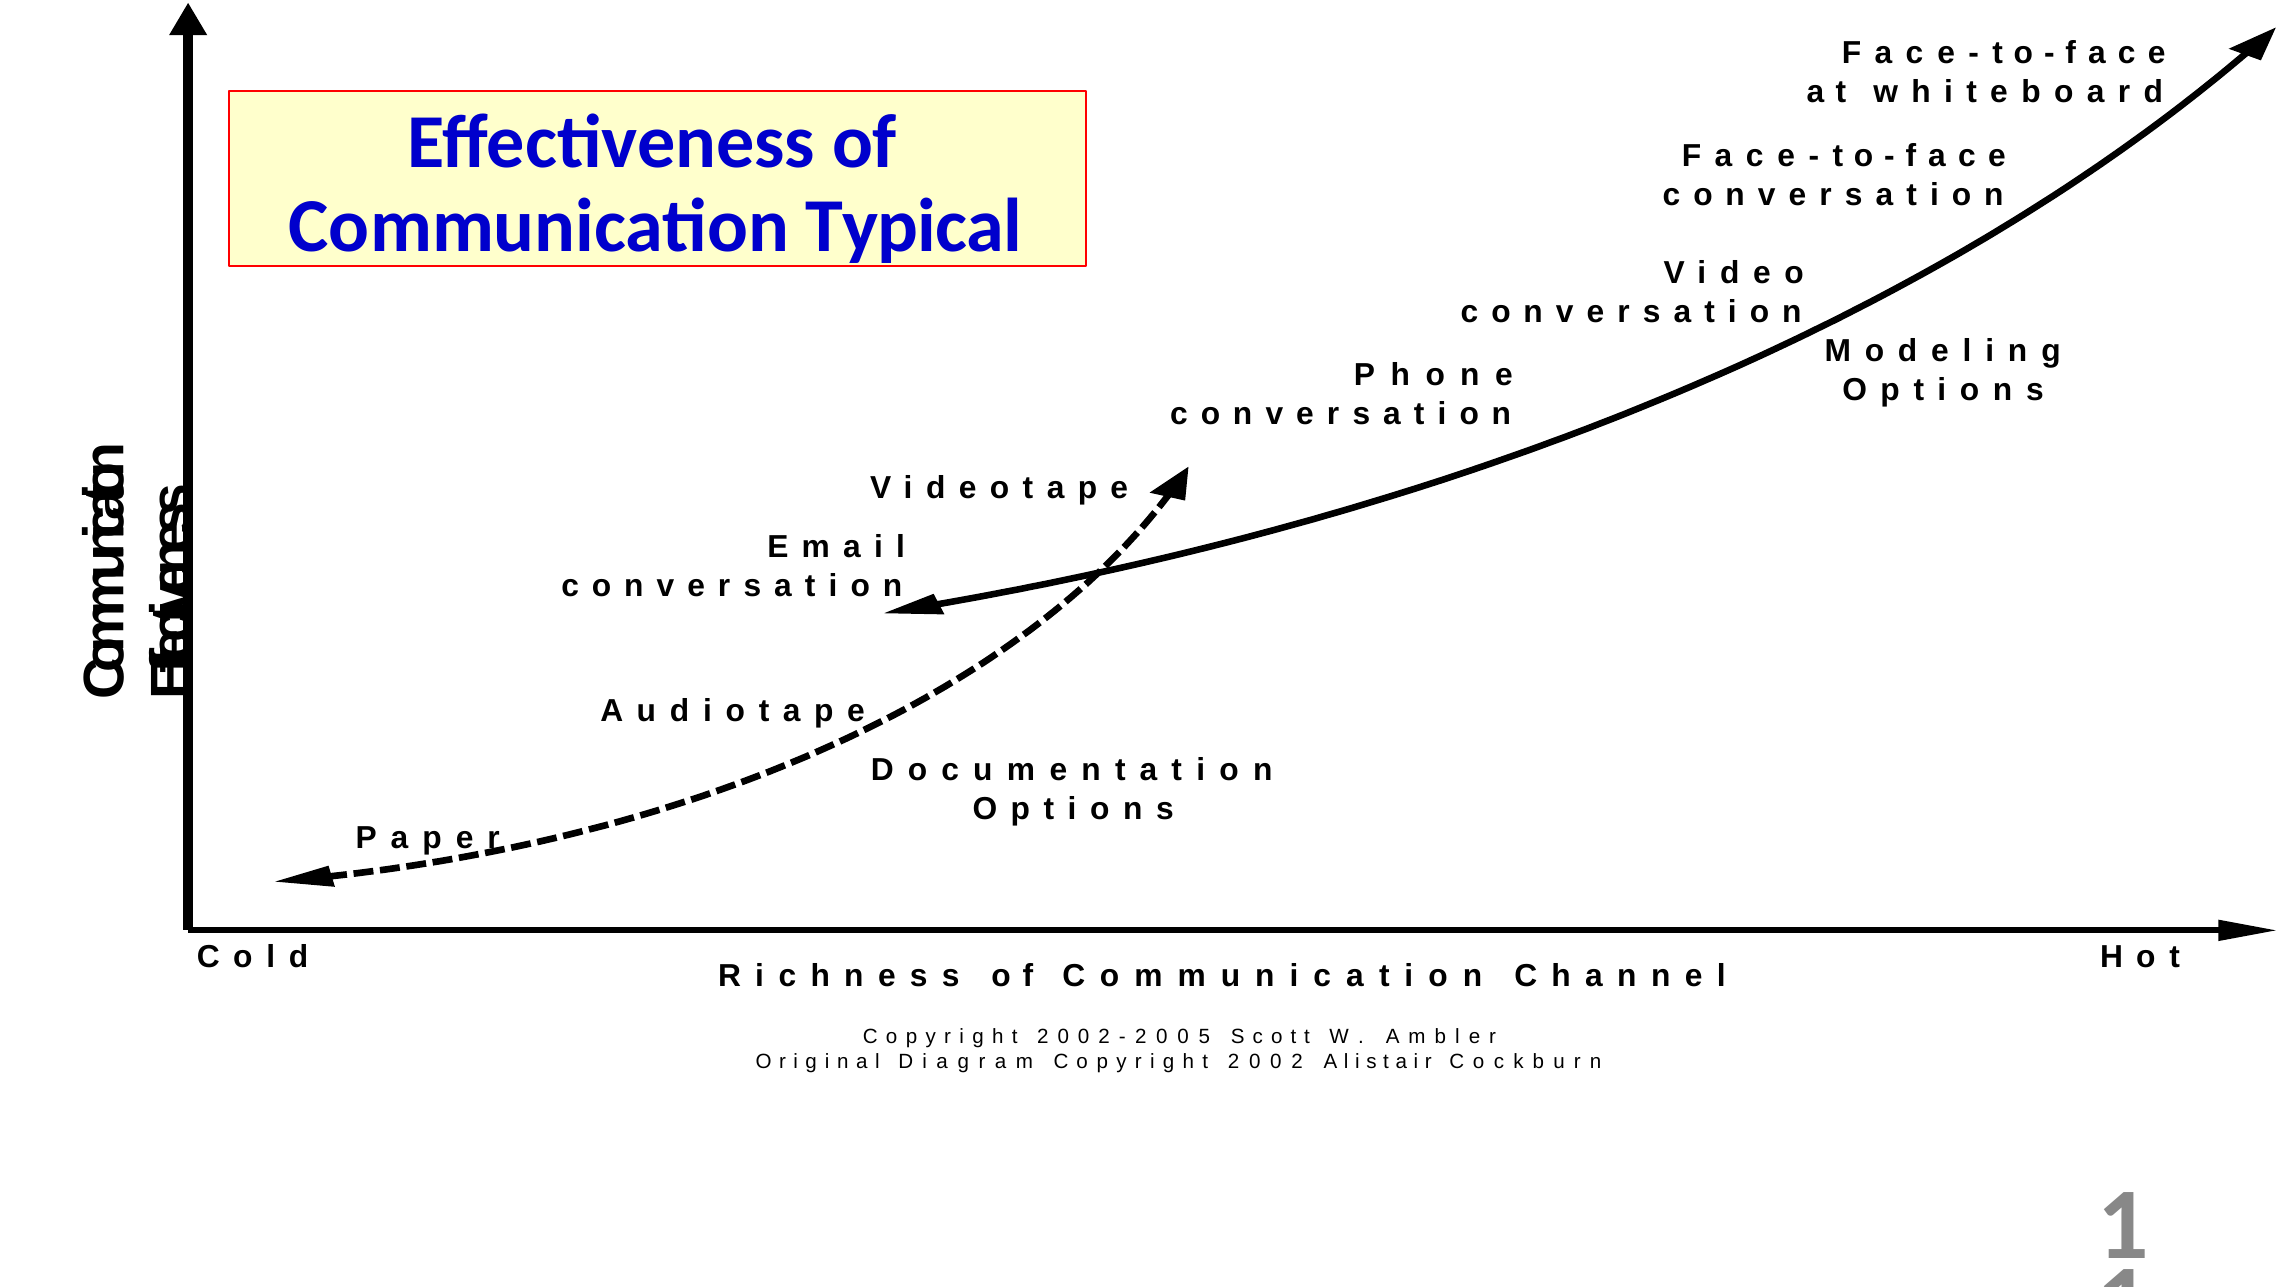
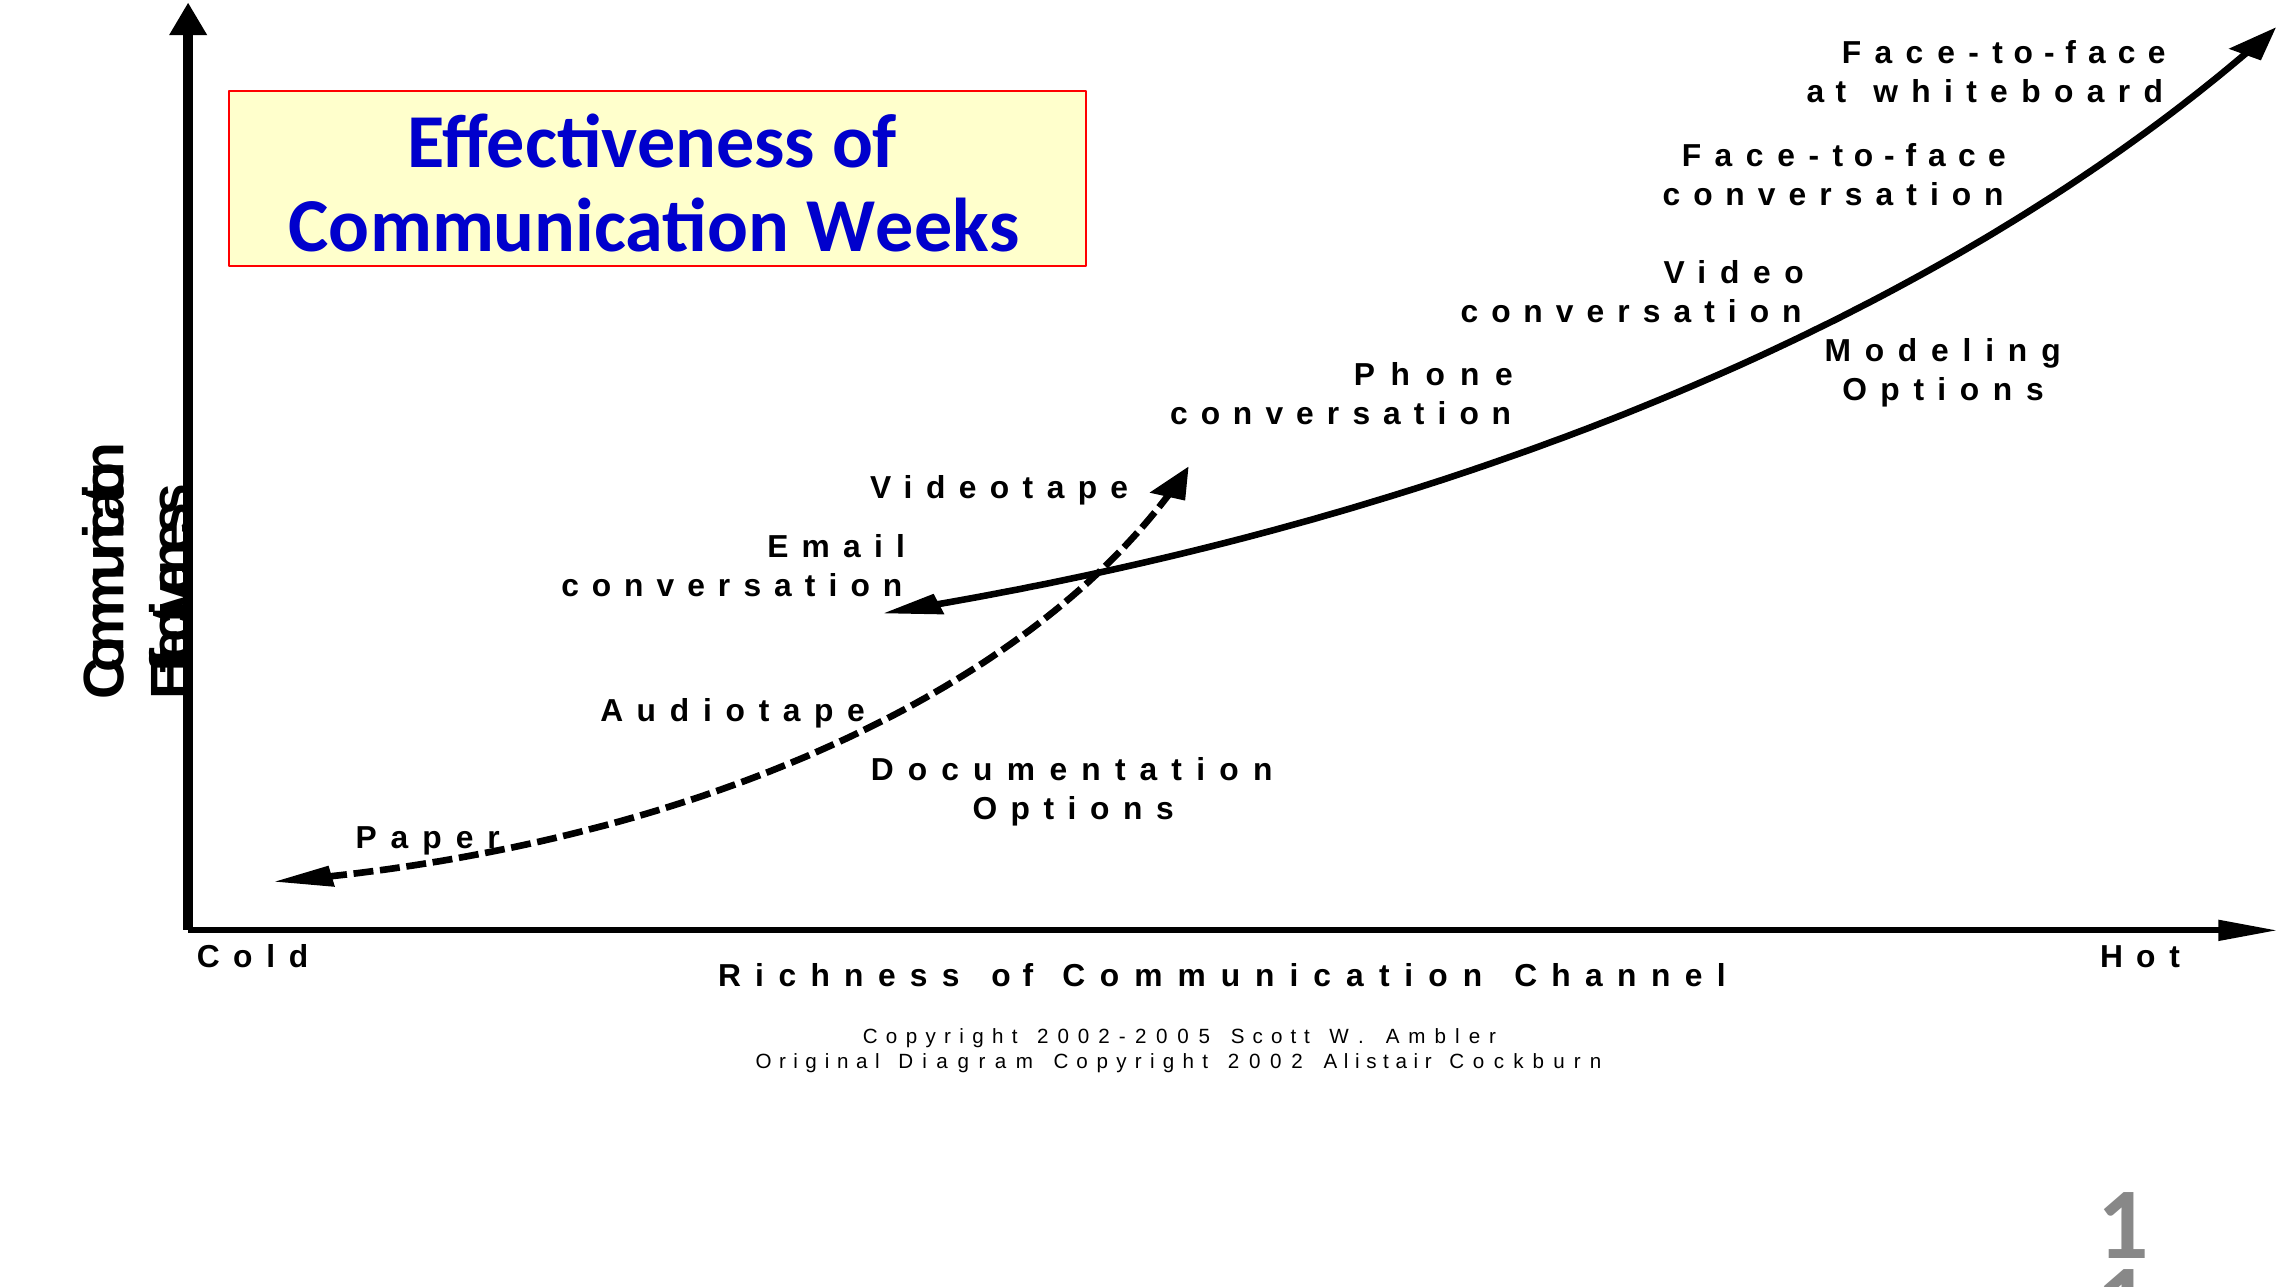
Typical: Typical -> Weeks
